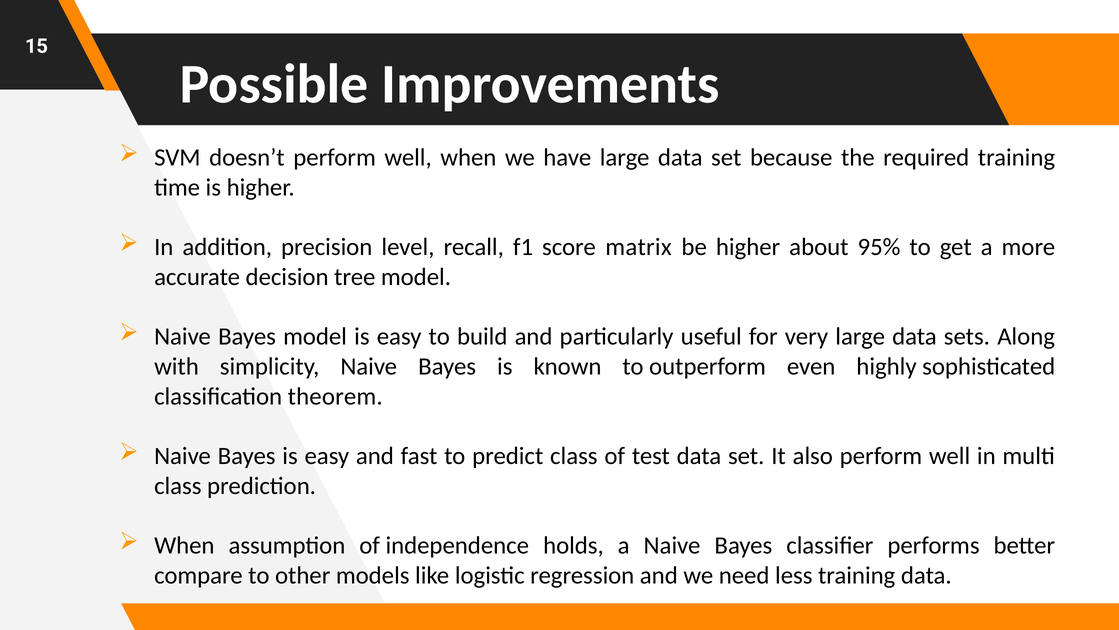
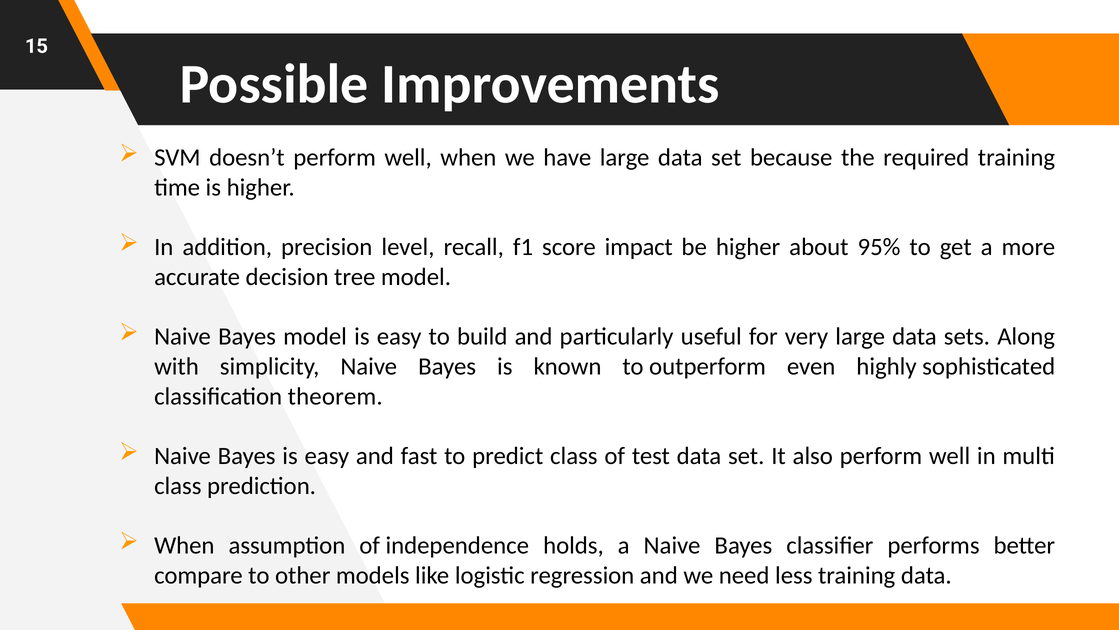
matrix: matrix -> impact
